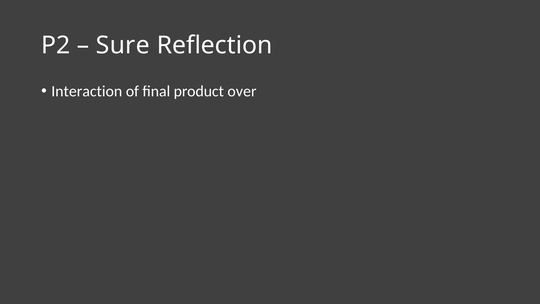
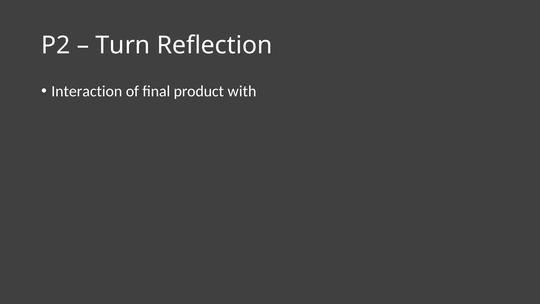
Sure: Sure -> Turn
over: over -> with
